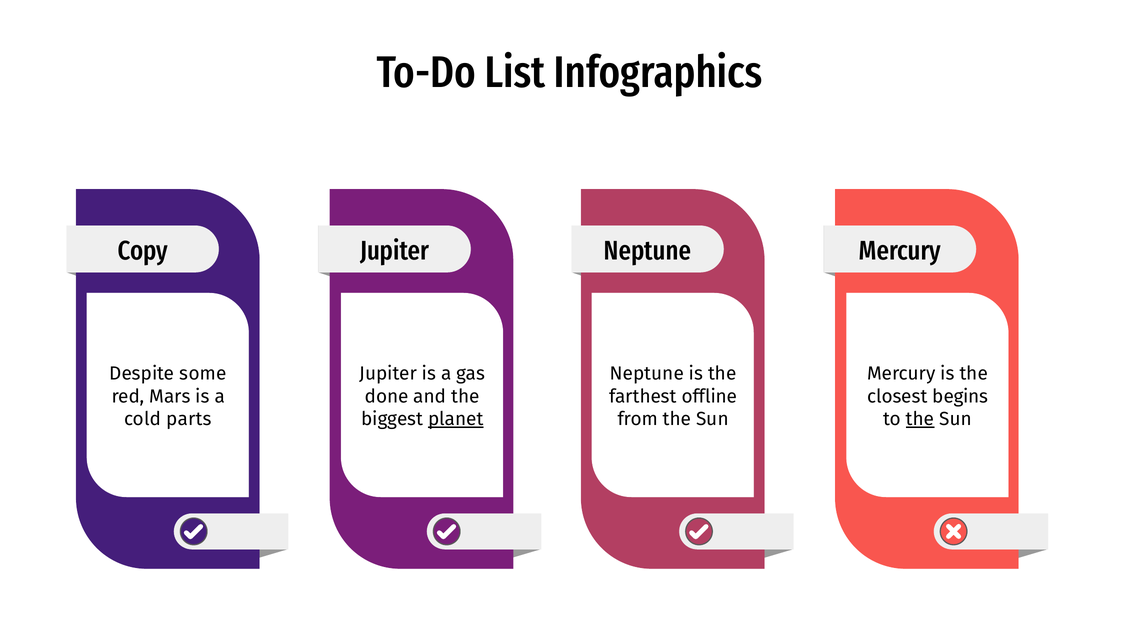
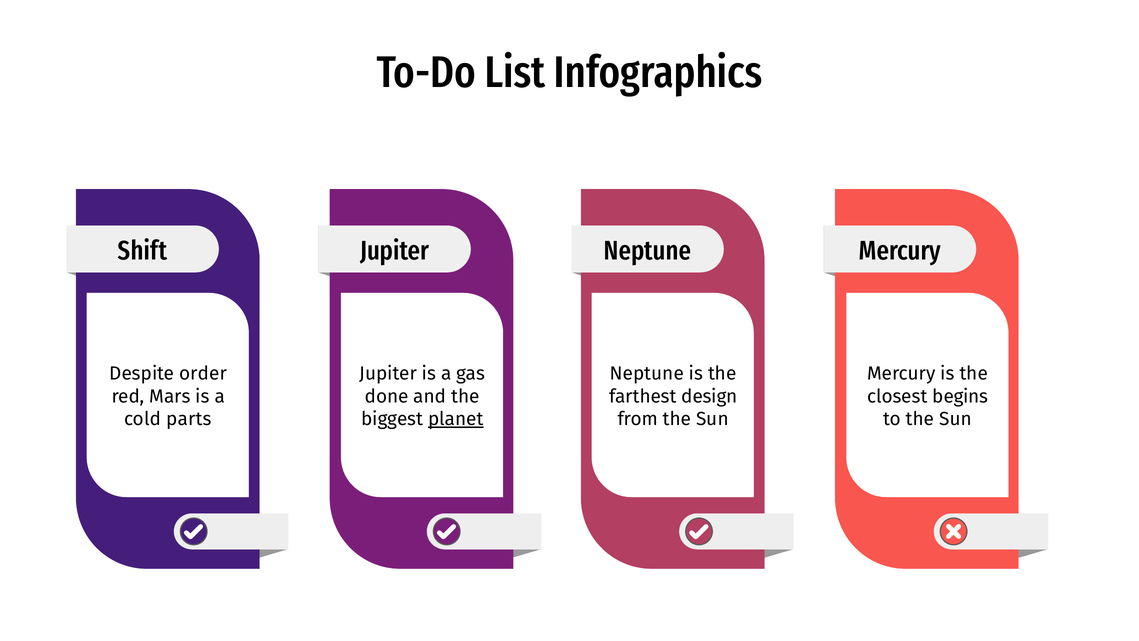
Copy: Copy -> Shift
some: some -> order
offline: offline -> design
the at (920, 419) underline: present -> none
